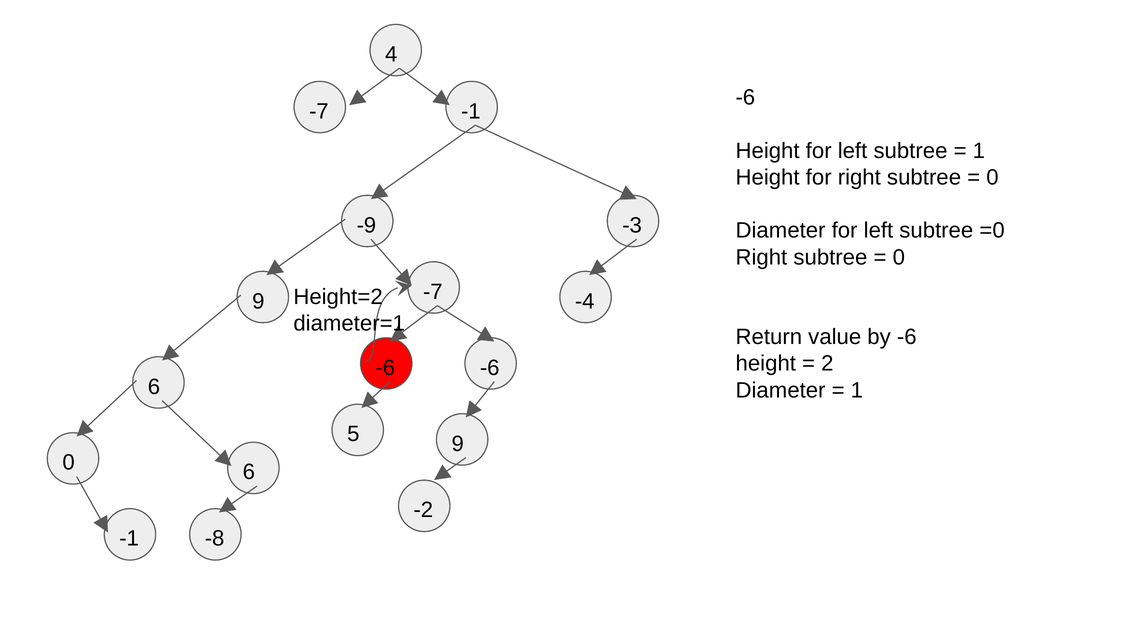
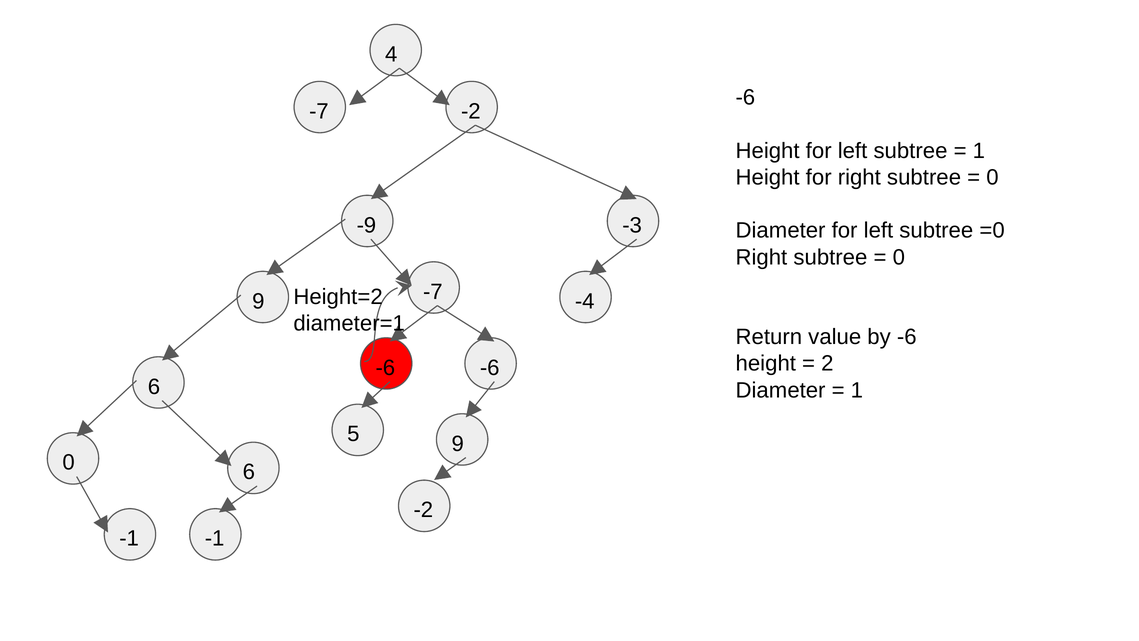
-7 -1: -1 -> -2
-8 at (215, 538): -8 -> -1
